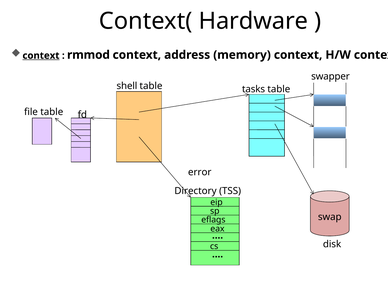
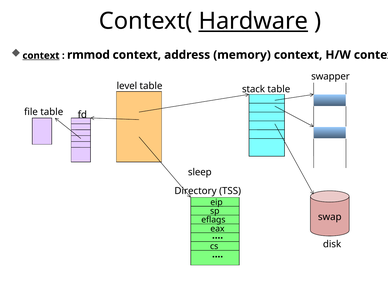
Hardware underline: none -> present
shell: shell -> level
tasks: tasks -> stack
error: error -> sleep
